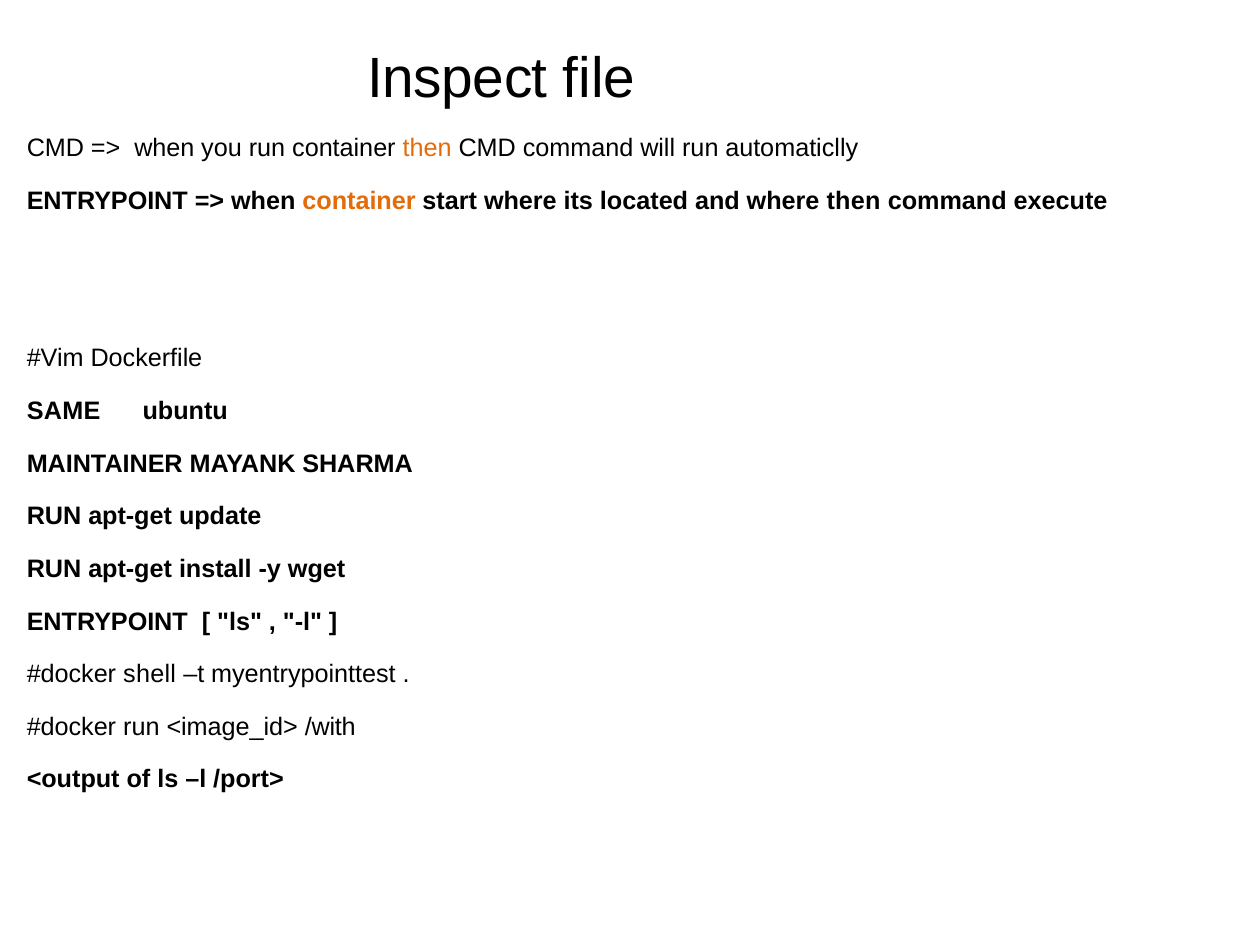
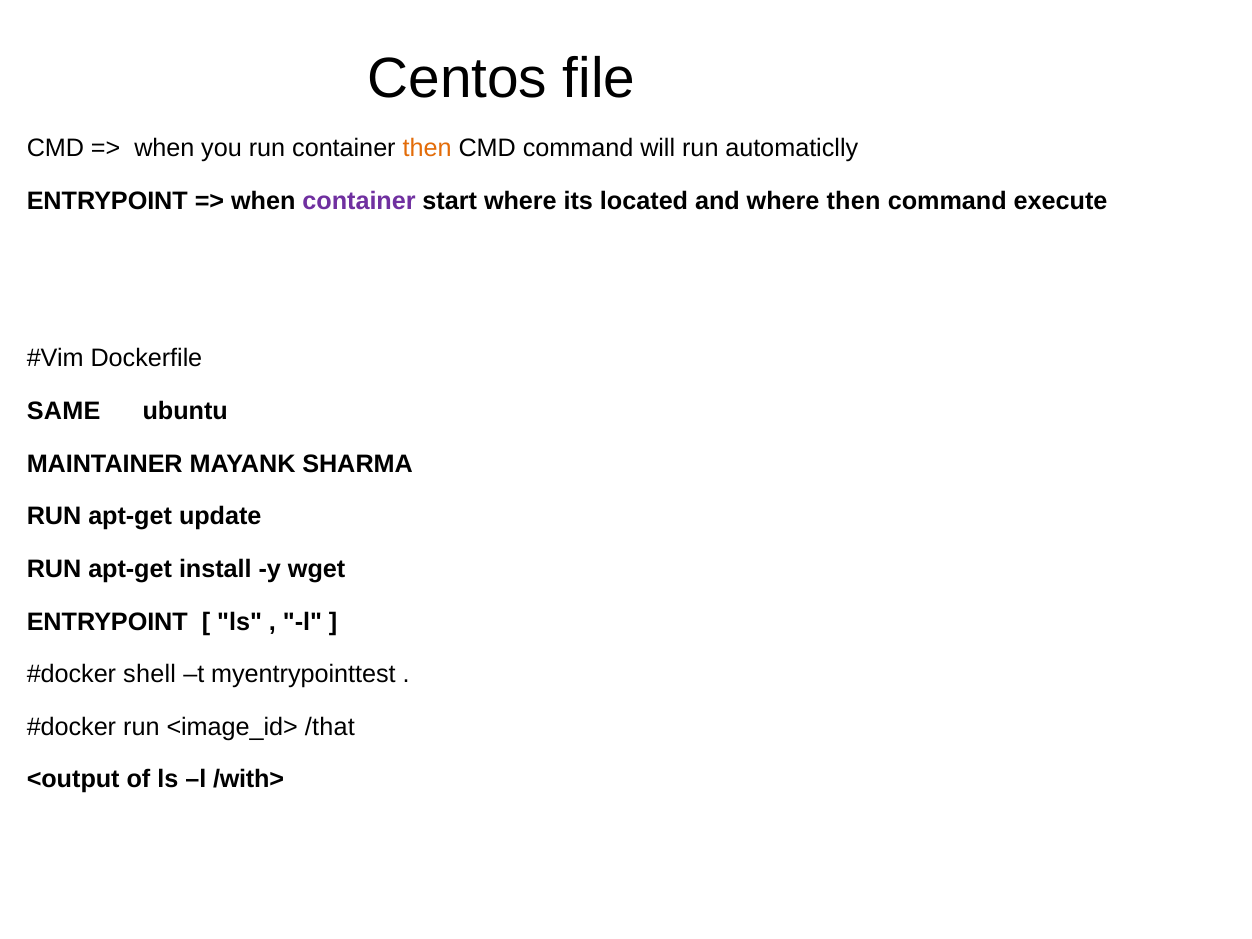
Inspect: Inspect -> Centos
container at (359, 201) colour: orange -> purple
/with: /with -> /that
/port>: /port> -> /with>
